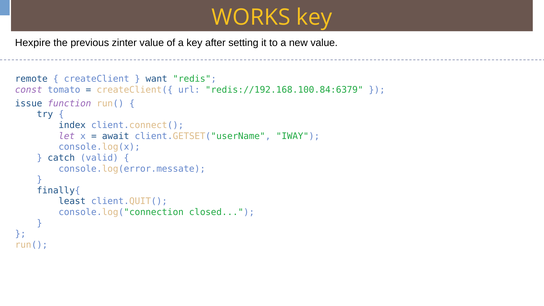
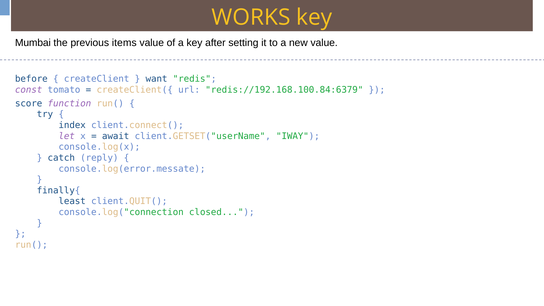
Hexpire: Hexpire -> Mumbai
zinter: zinter -> items
remote: remote -> before
issue: issue -> score
valid: valid -> reply
